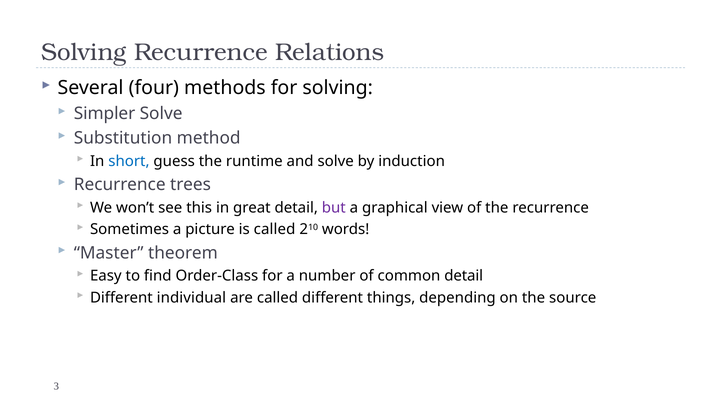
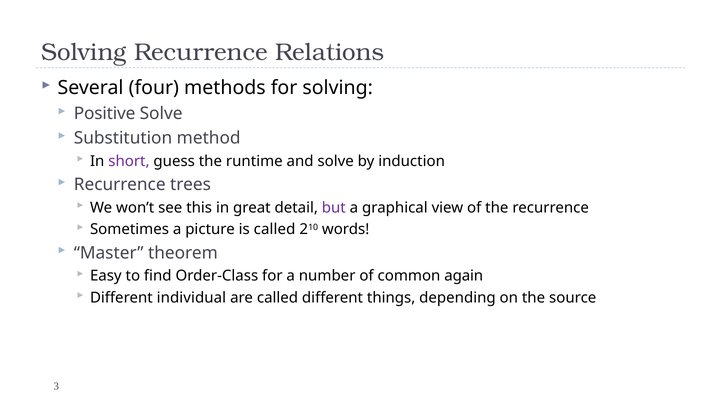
Simpler: Simpler -> Positive
short colour: blue -> purple
common detail: detail -> again
